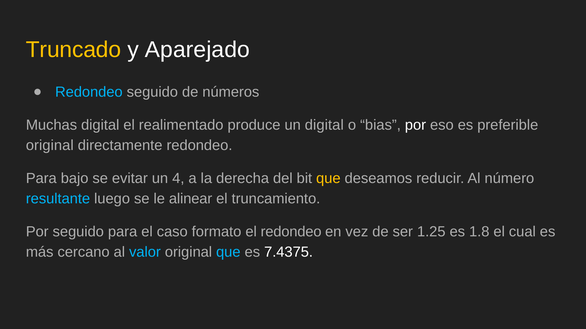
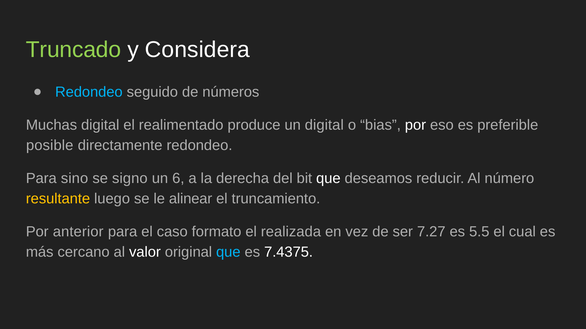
Truncado colour: yellow -> light green
Aparejado: Aparejado -> Considera
original at (50, 146): original -> posible
bajo: bajo -> sino
evitar: evitar -> signo
4: 4 -> 6
que at (328, 179) colour: yellow -> white
resultante colour: light blue -> yellow
Por seguido: seguido -> anterior
el redondeo: redondeo -> realizada
1.25: 1.25 -> 7.27
1.8: 1.8 -> 5.5
valor colour: light blue -> white
